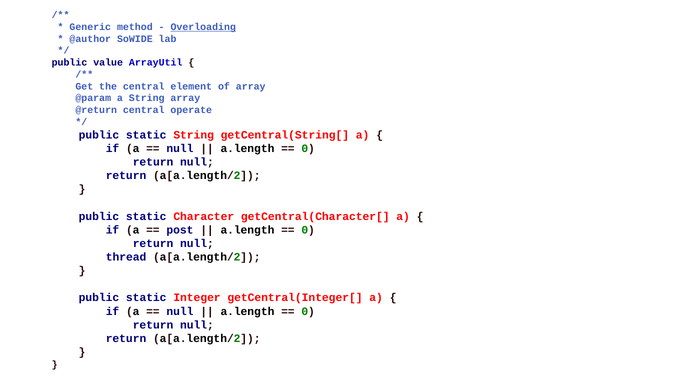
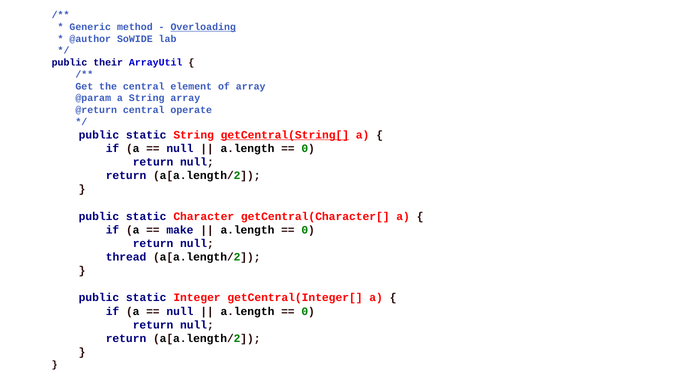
value: value -> their
getCentral(String[ underline: none -> present
post: post -> make
